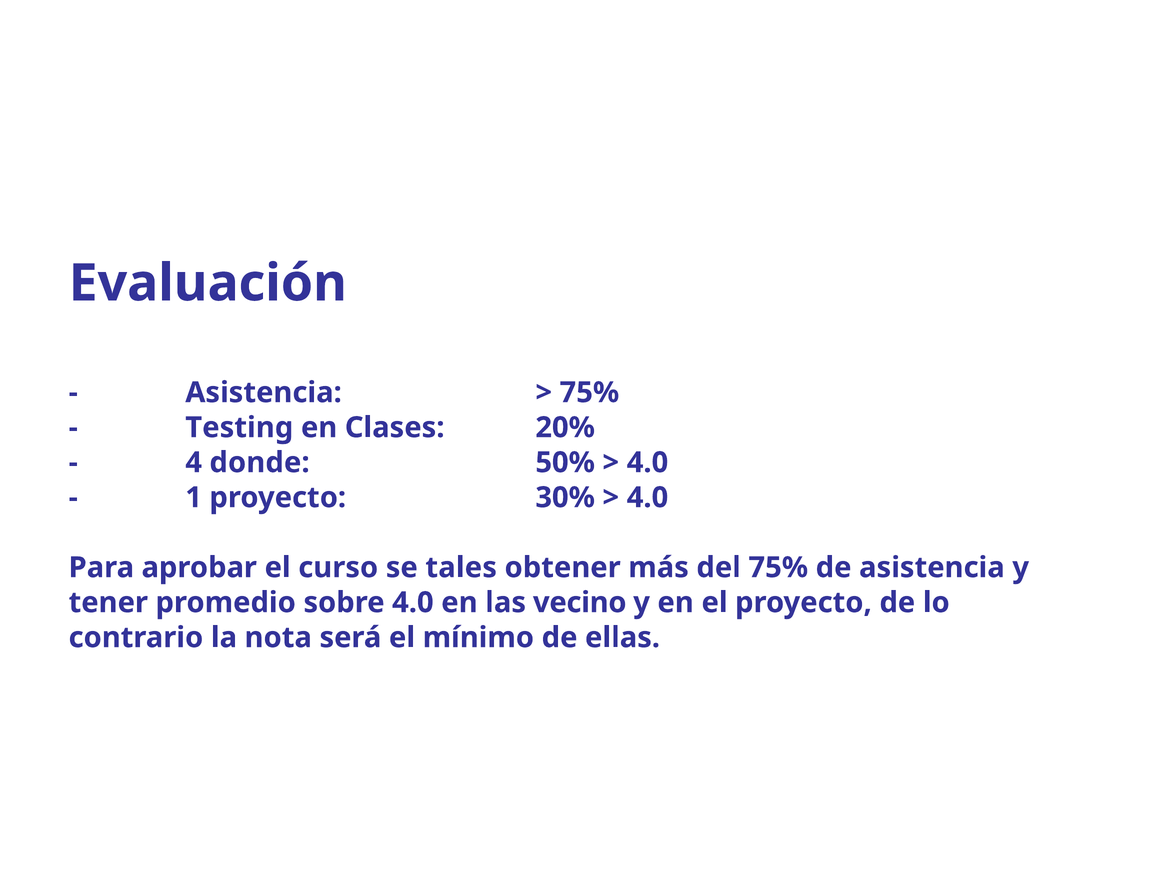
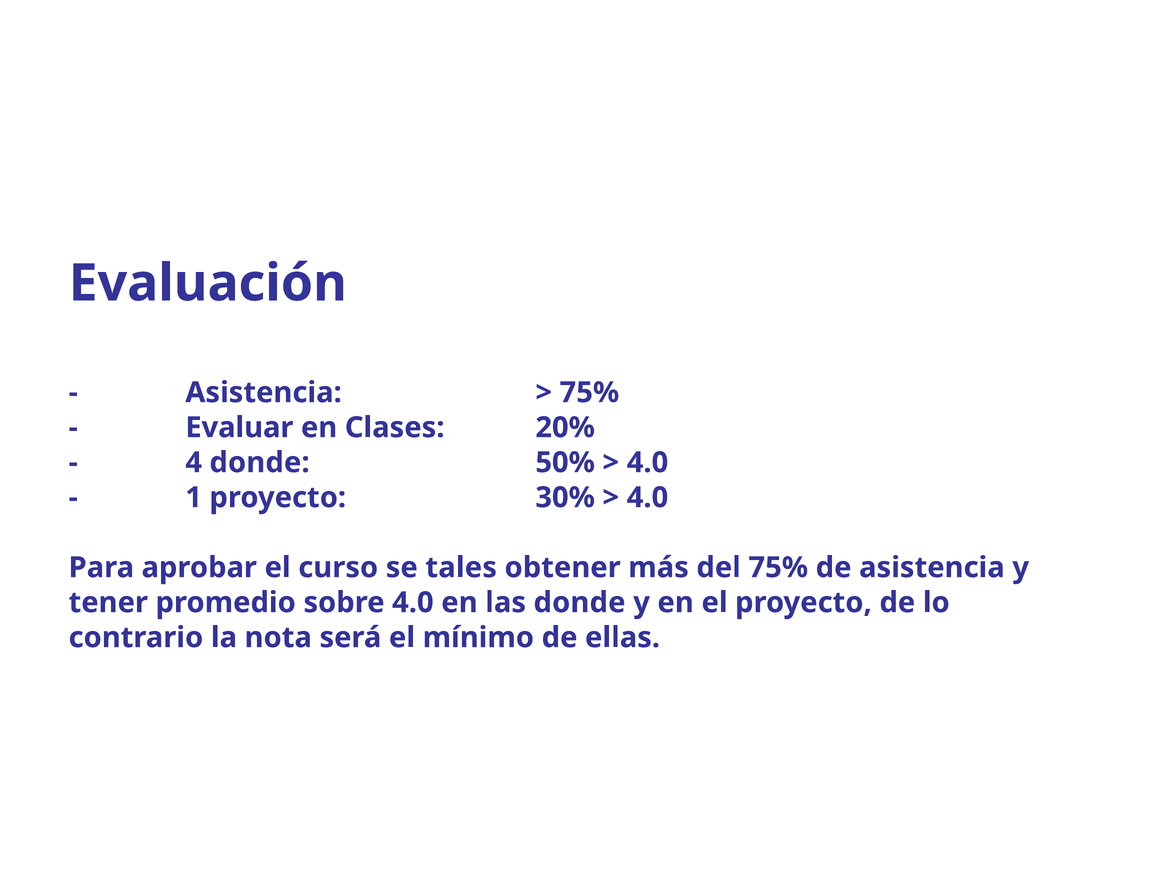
Testing: Testing -> Evaluar
las vecino: vecino -> donde
